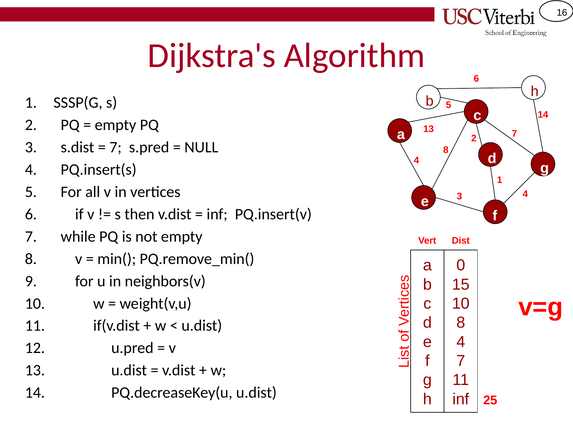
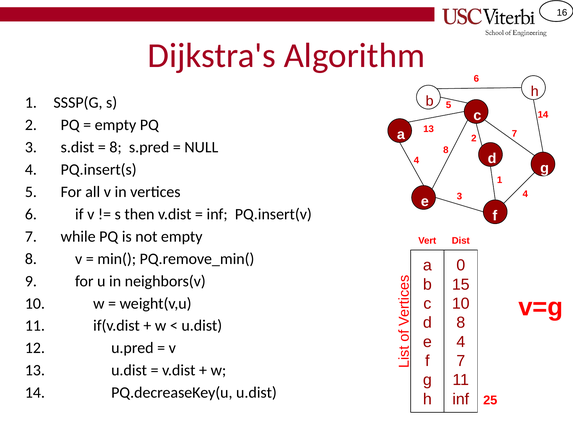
7 at (116, 147): 7 -> 8
